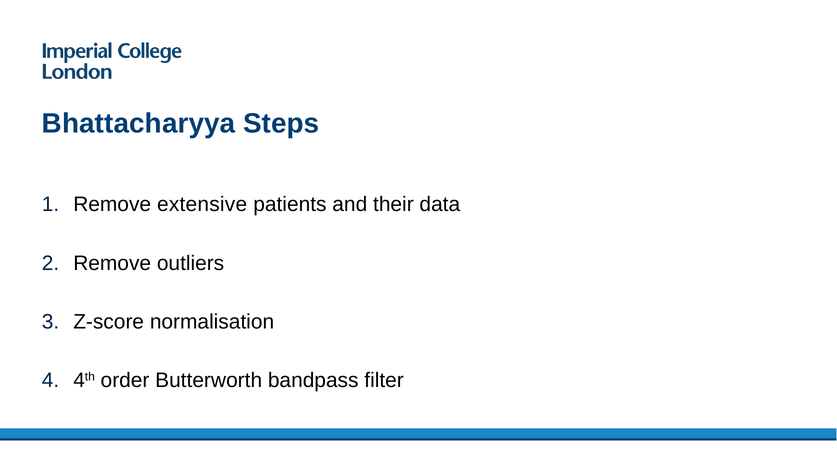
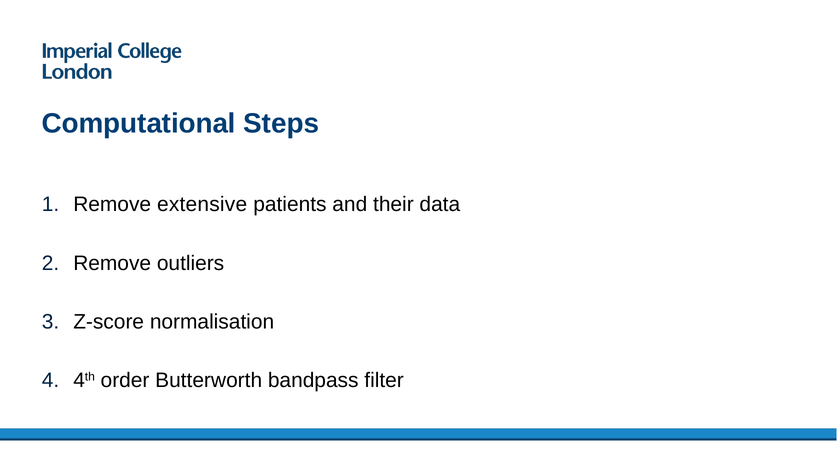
Bhattacharyya: Bhattacharyya -> Computational
